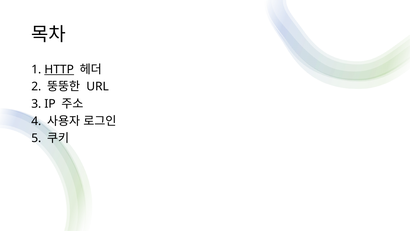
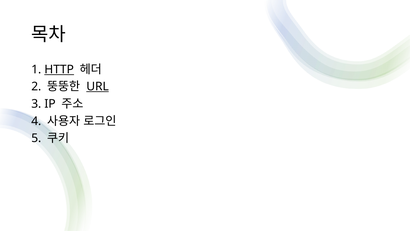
URL underline: none -> present
